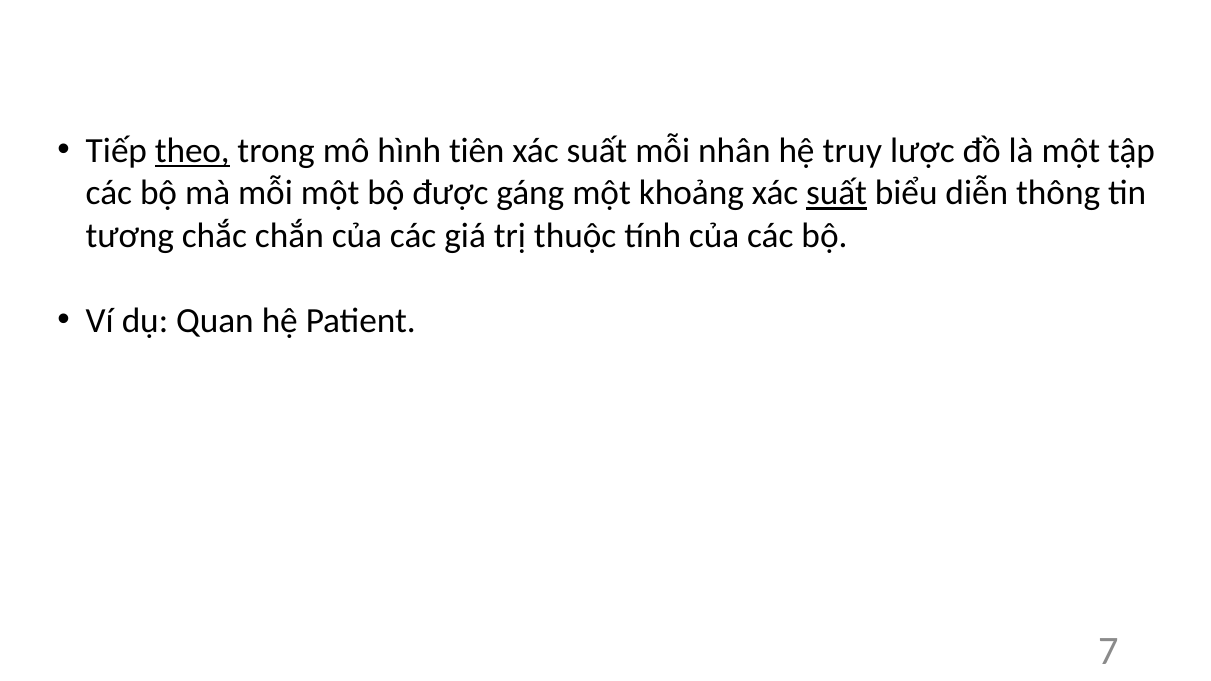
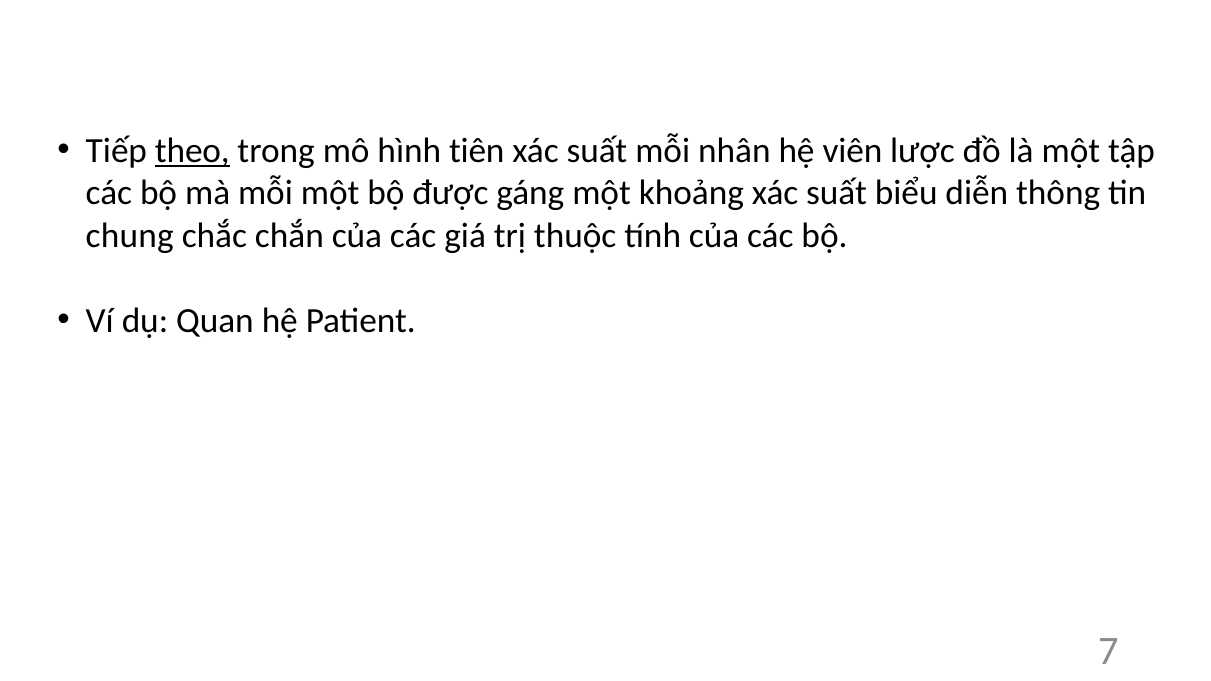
truy: truy -> viên
suất at (837, 193) underline: present -> none
tương: tương -> chung
